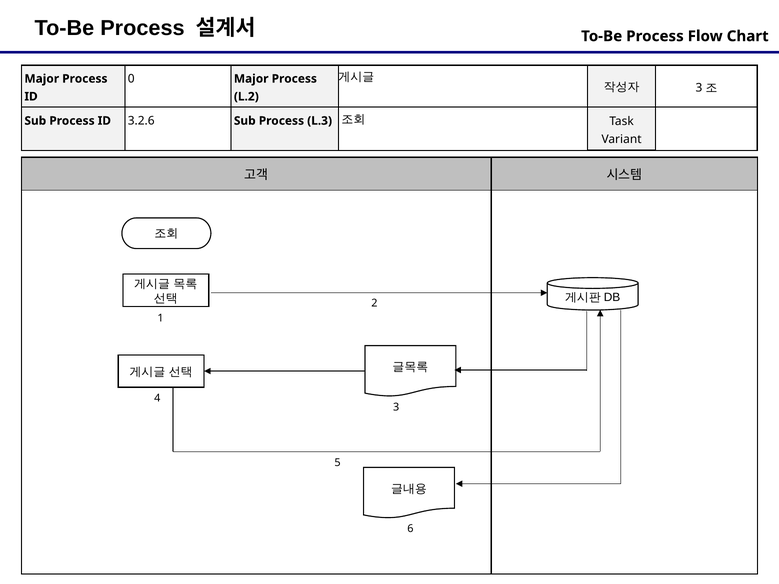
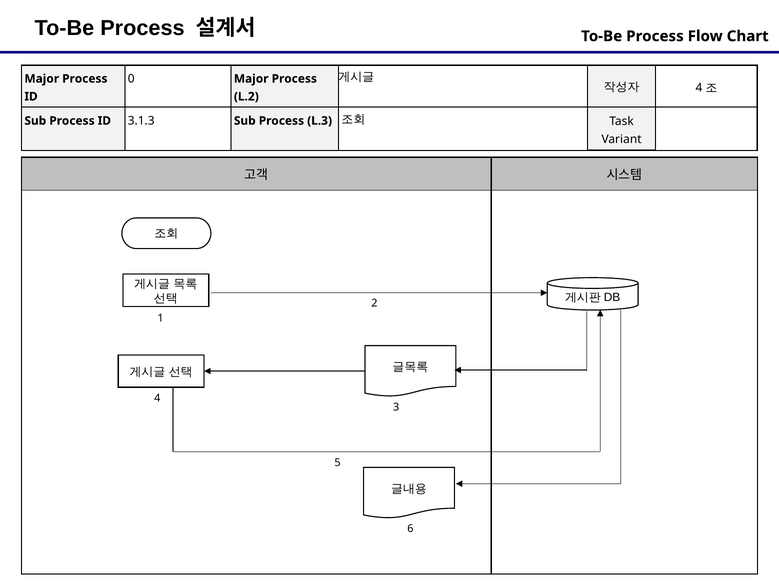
3 at (699, 88): 3 -> 4
3.2.6: 3.2.6 -> 3.1.3
